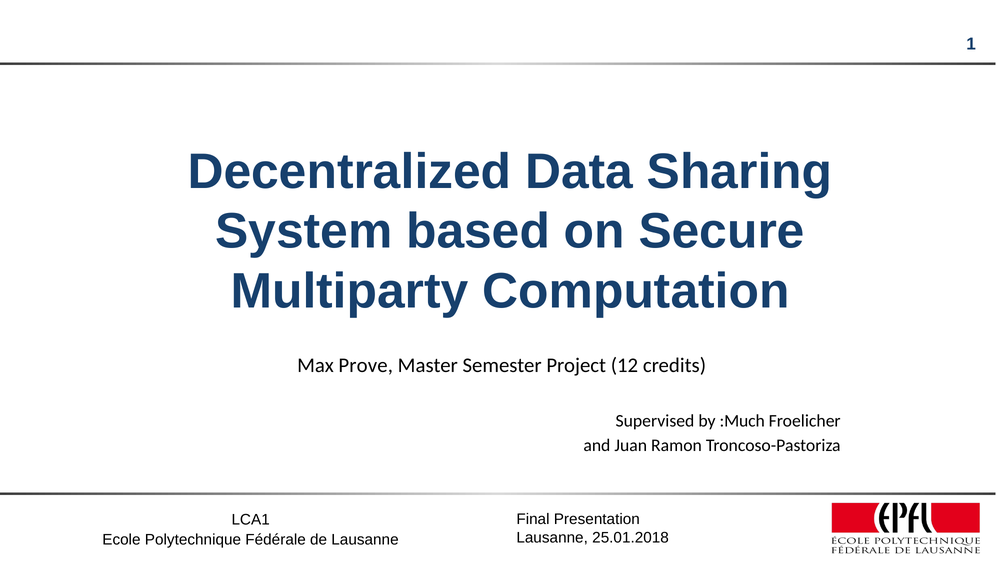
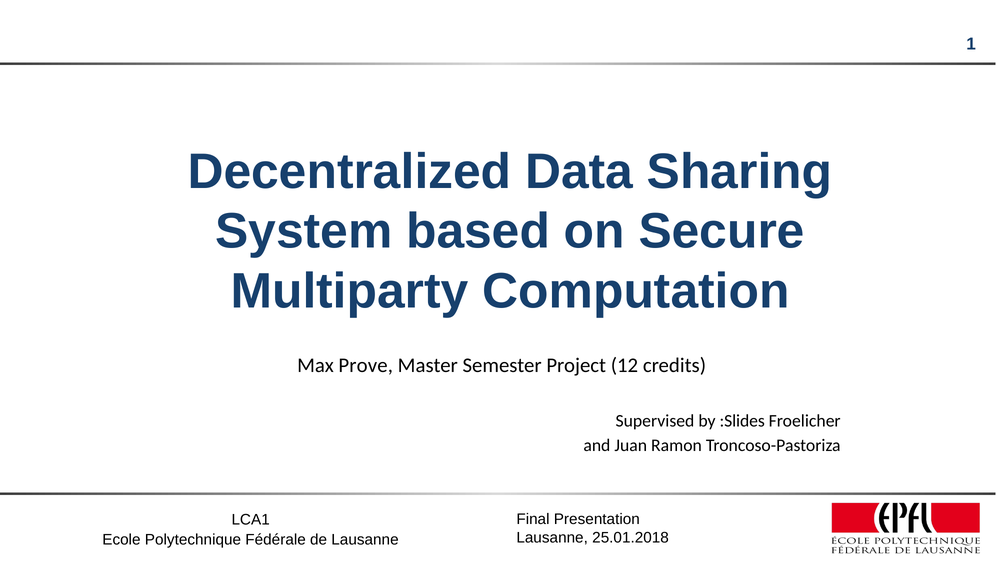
:Much: :Much -> :Slides
